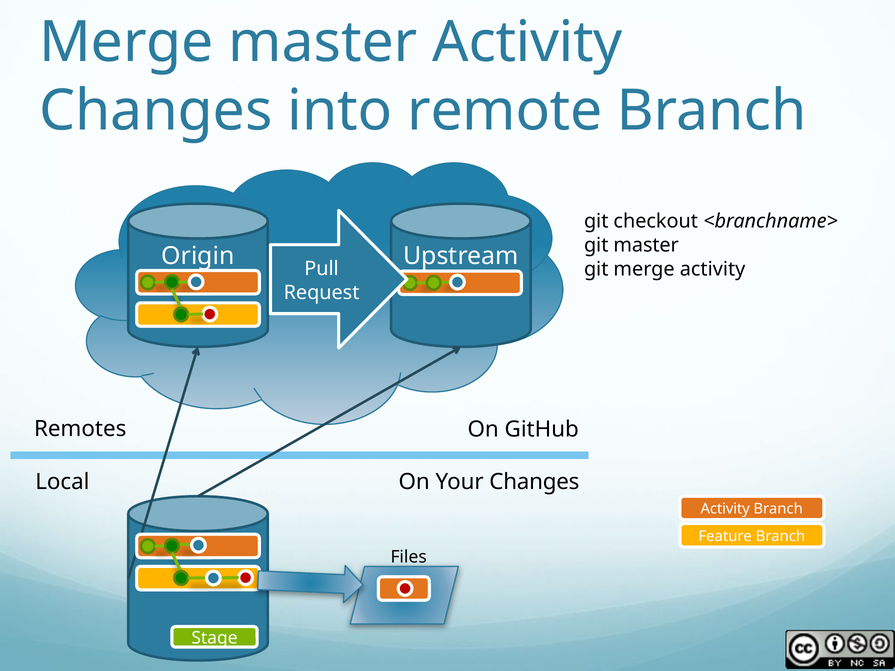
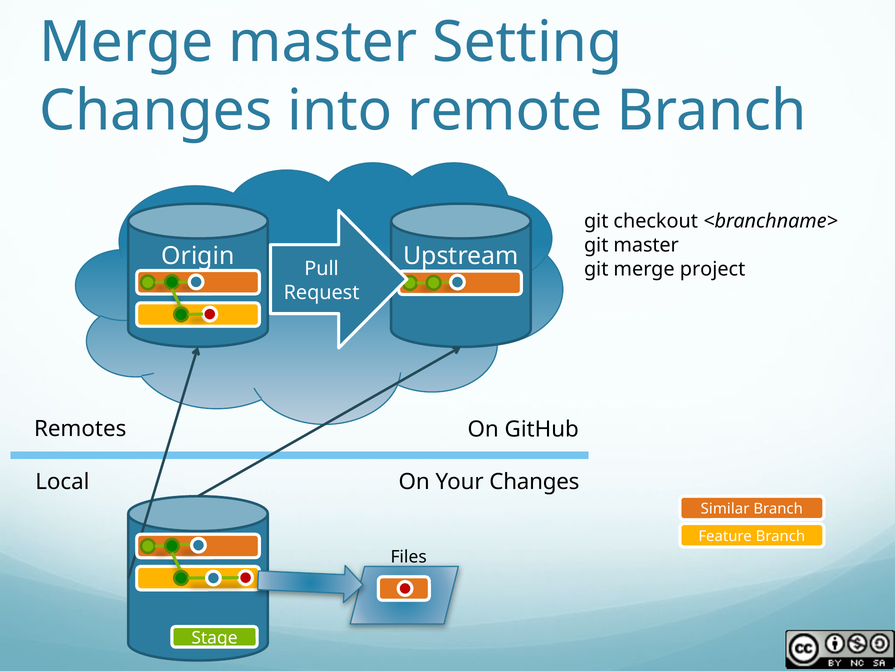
master Activity: Activity -> Setting
merge activity: activity -> project
Activity at (725, 509): Activity -> Similar
